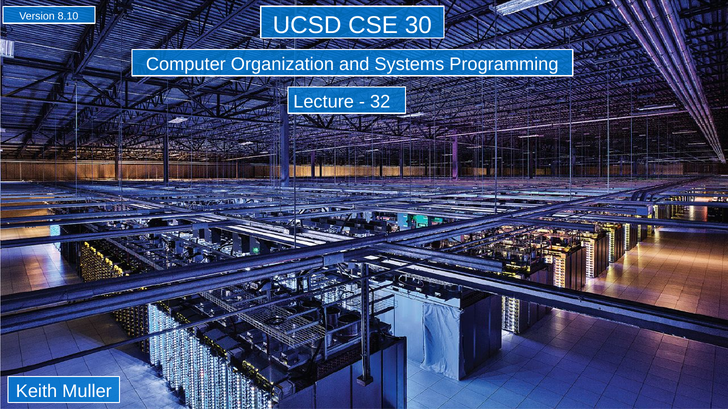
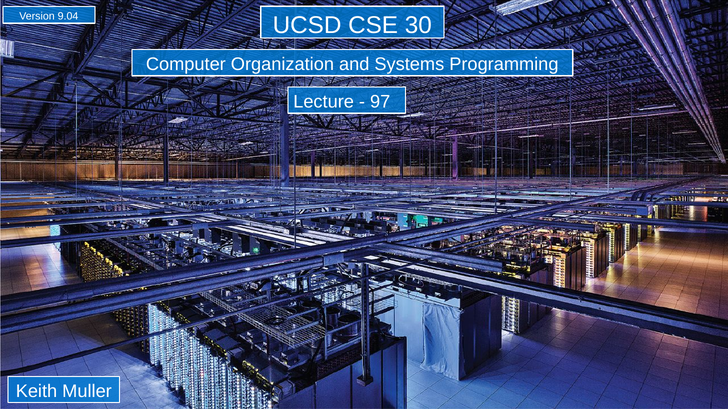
8.10: 8.10 -> 9.04
32: 32 -> 97
